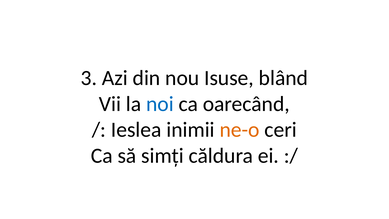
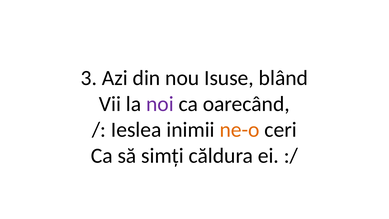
noi colour: blue -> purple
